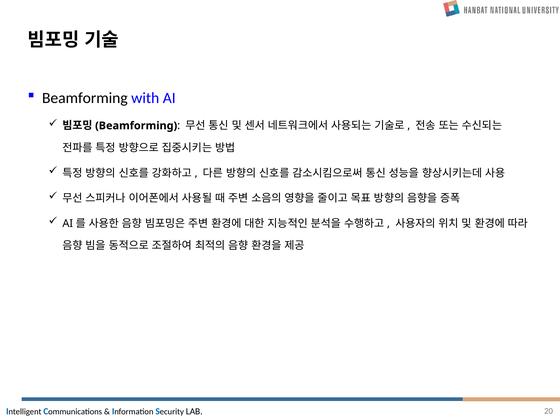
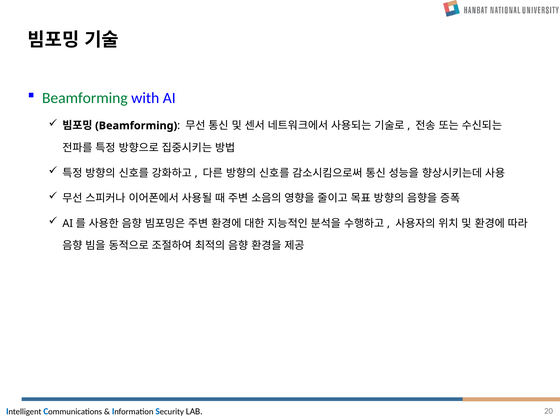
Beamforming at (85, 98) colour: black -> green
